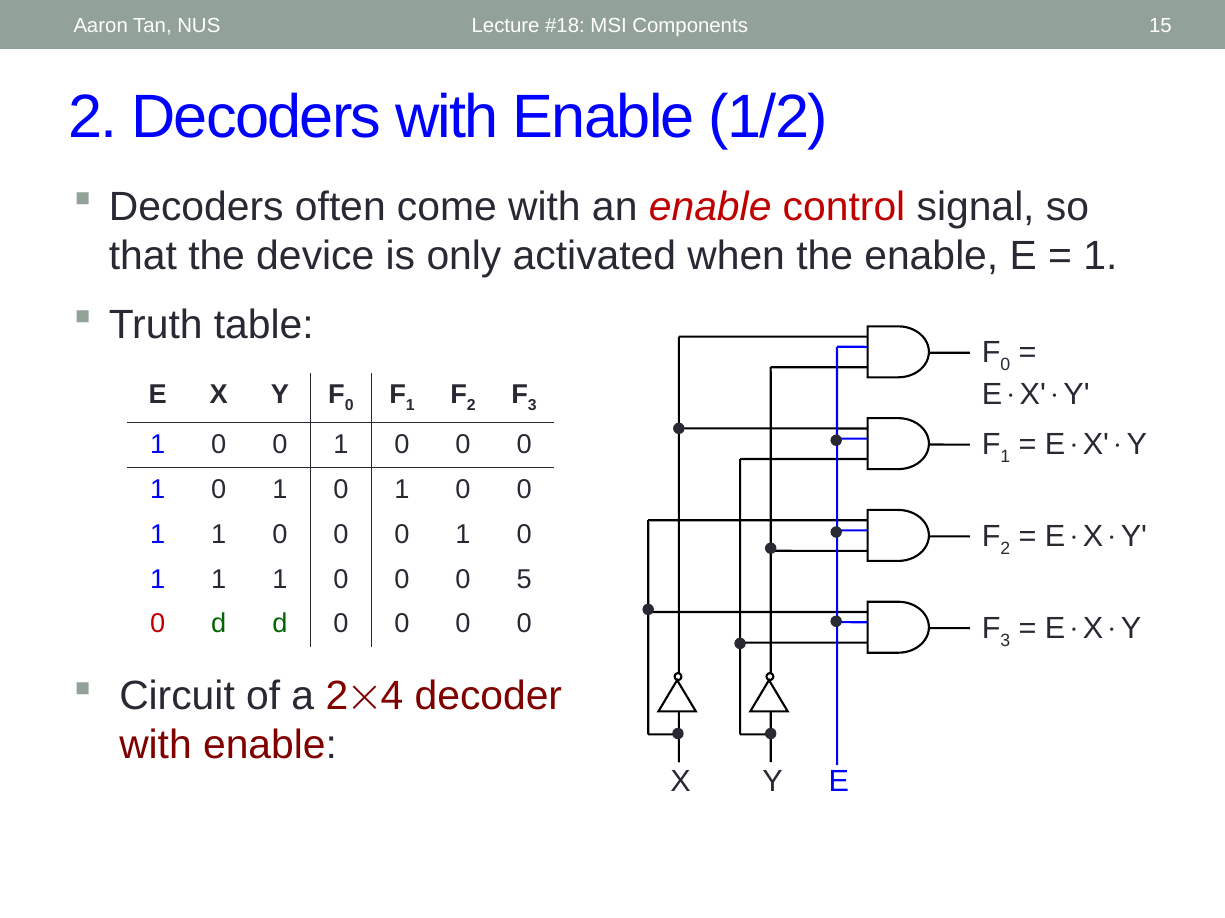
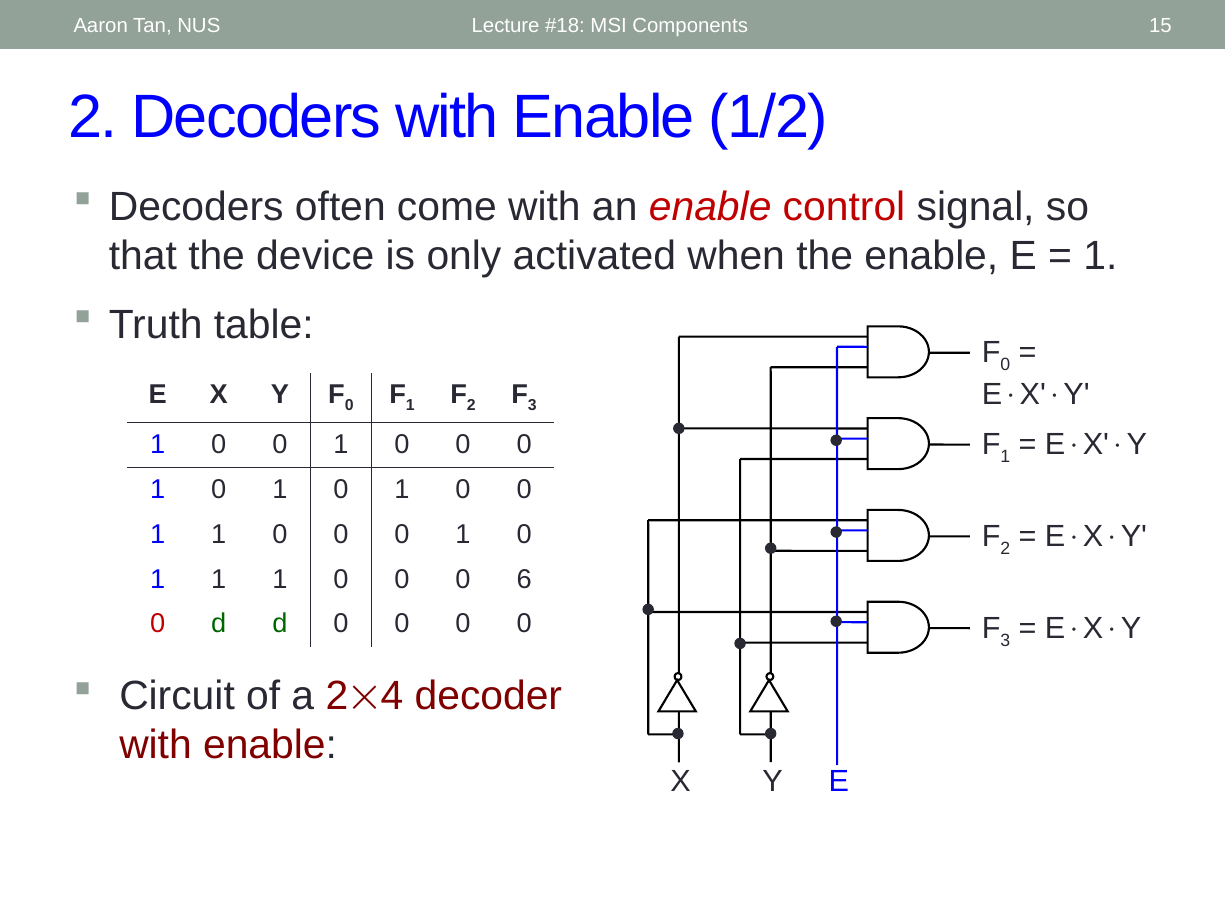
5: 5 -> 6
